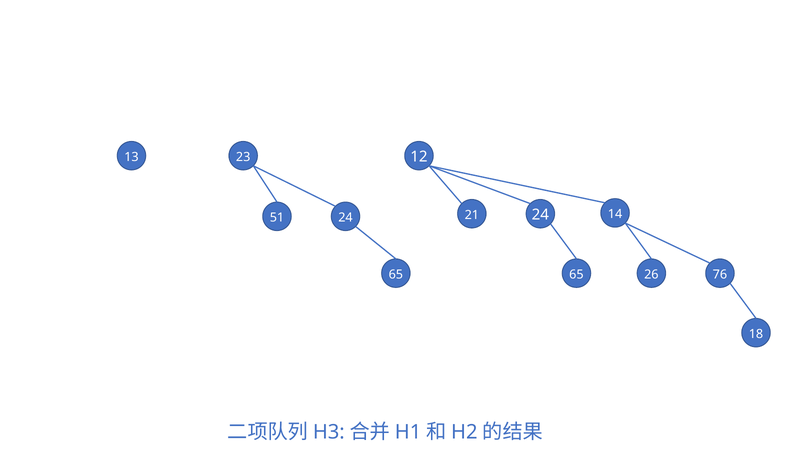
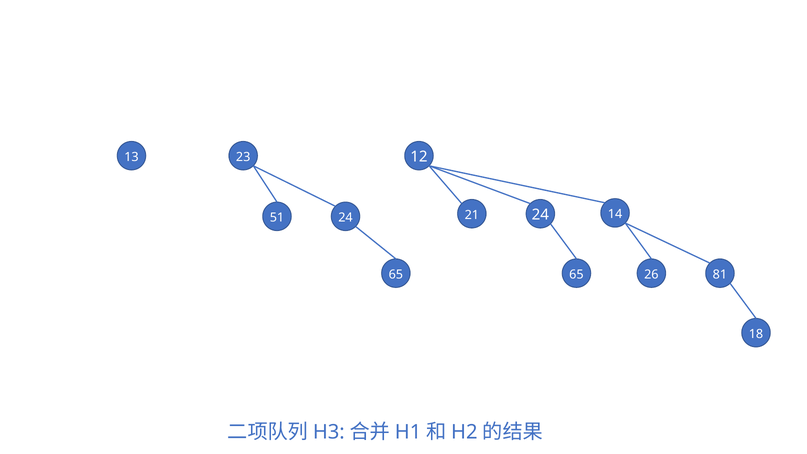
76: 76 -> 81
